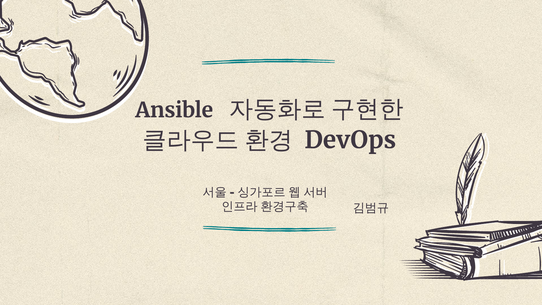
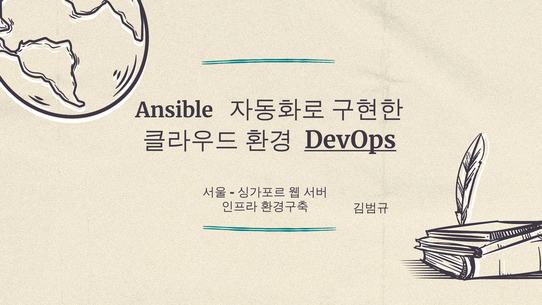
DevOps underline: none -> present
